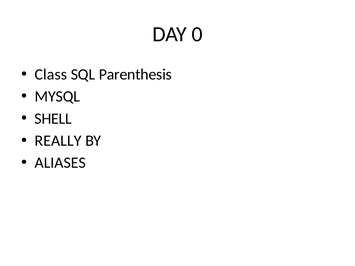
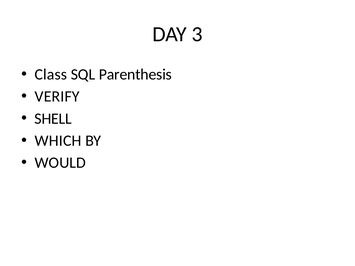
0: 0 -> 3
MYSQL: MYSQL -> VERIFY
REALLY: REALLY -> WHICH
ALIASES: ALIASES -> WOULD
